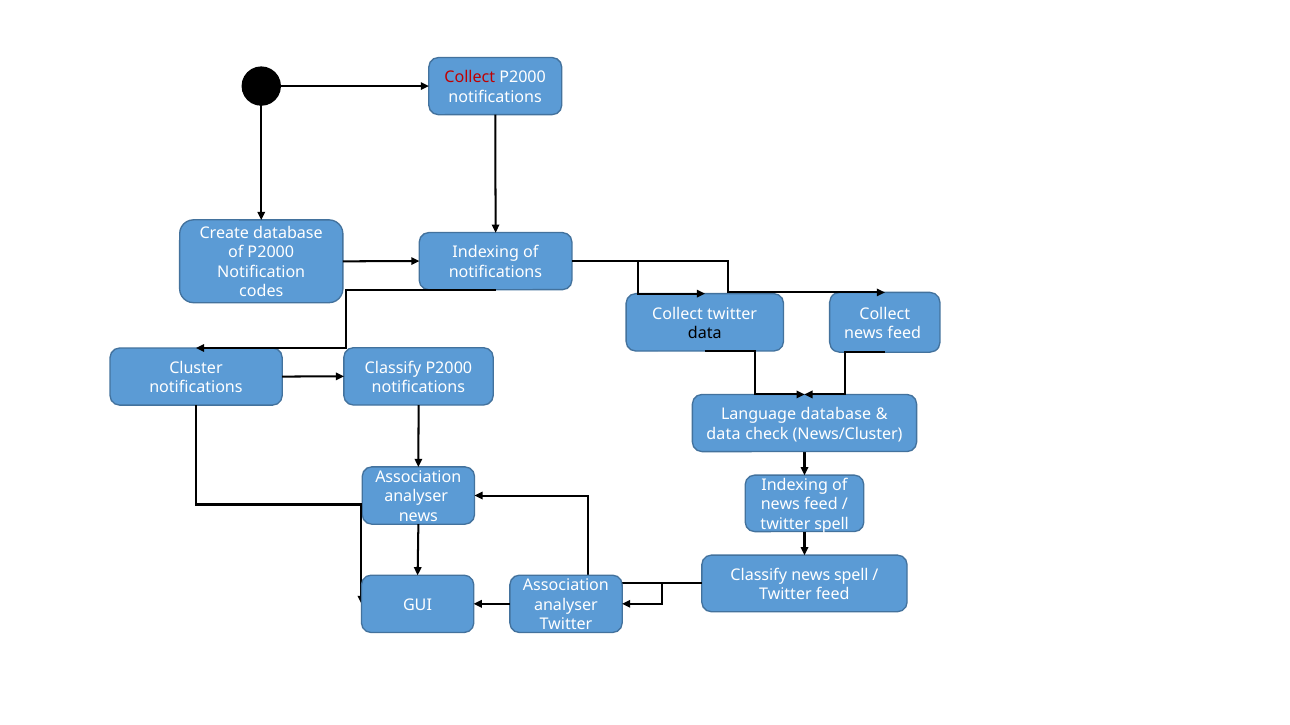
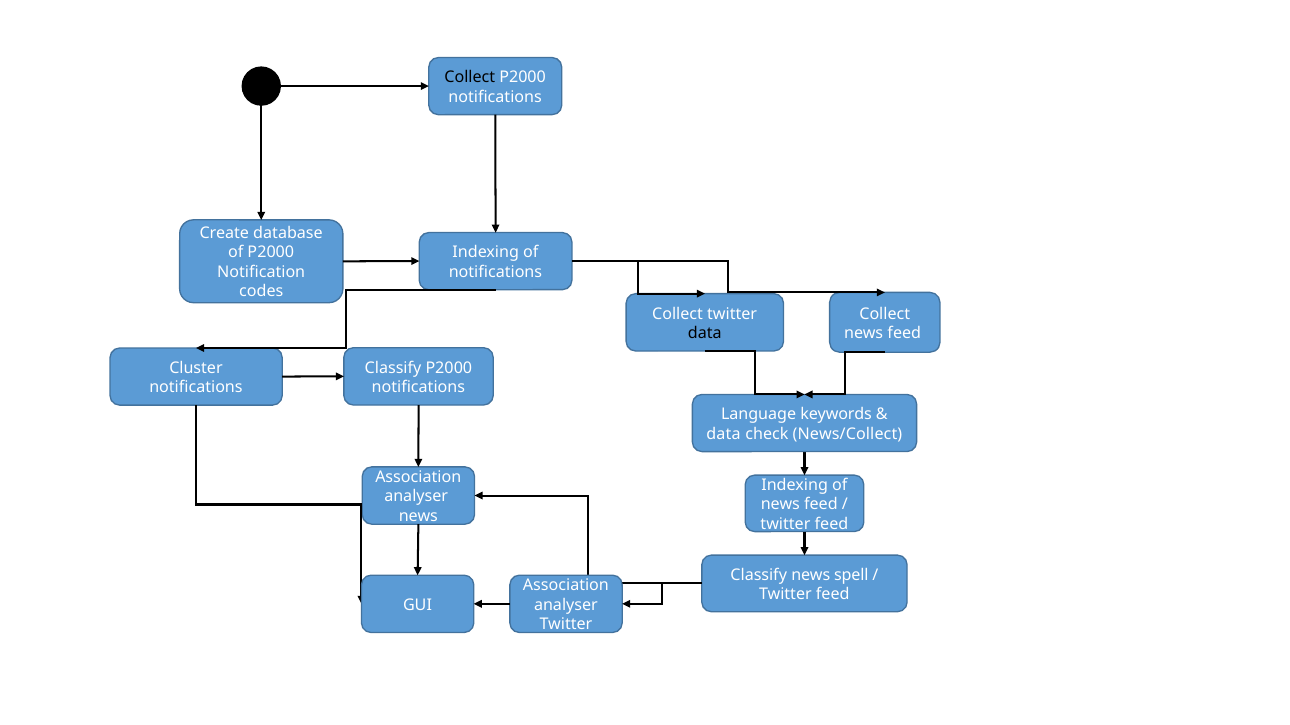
Collect at (470, 78) colour: red -> black
Language database: database -> keywords
News/Cluster: News/Cluster -> News/Collect
spell at (832, 524): spell -> feed
